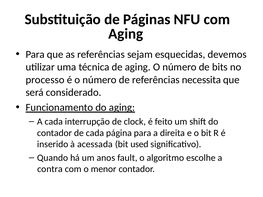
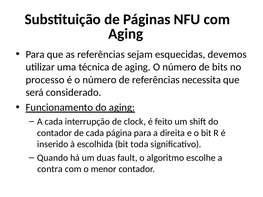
acessada: acessada -> escolhida
used: used -> toda
anos: anos -> duas
